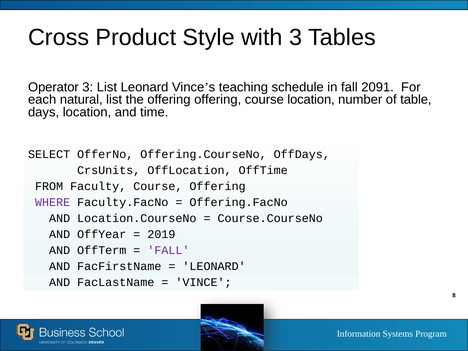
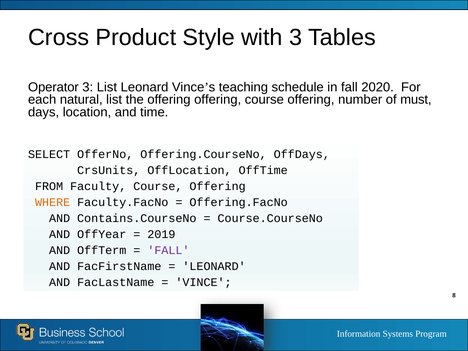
2091: 2091 -> 2020
location at (311, 100): location -> offering
table: table -> must
WHERE colour: purple -> orange
Location.CourseNo: Location.CourseNo -> Contains.CourseNo
